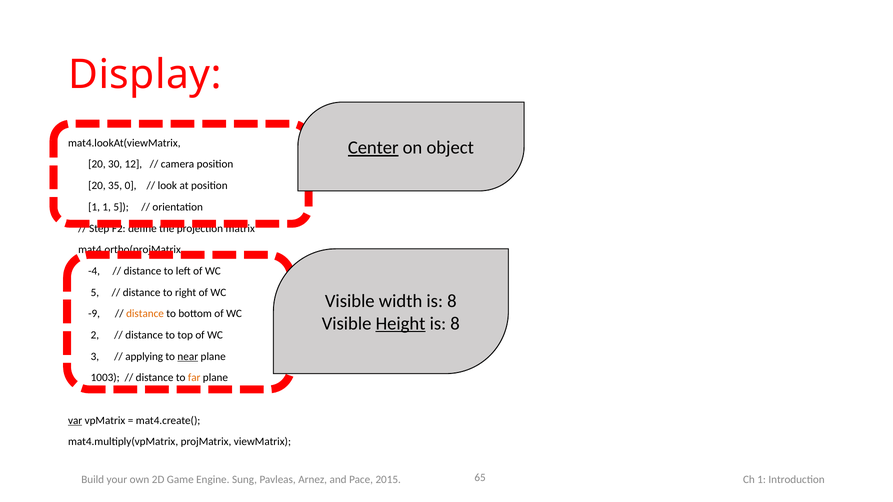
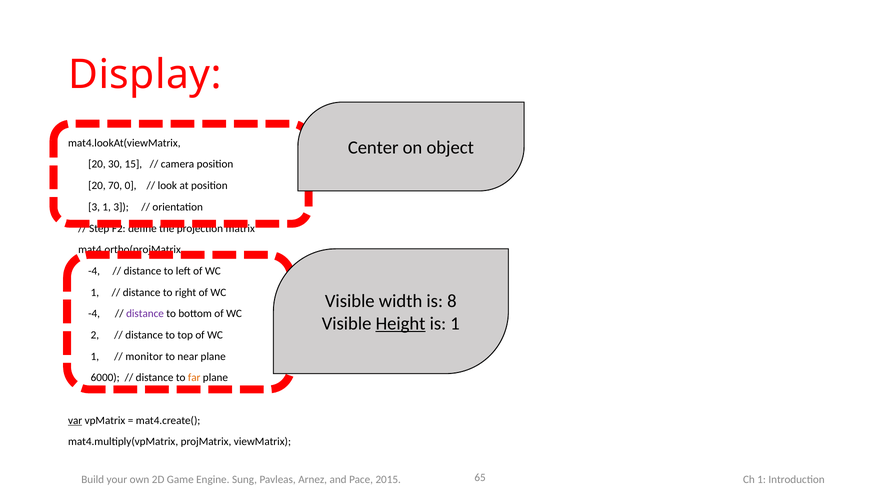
Center underline: present -> none
12: 12 -> 15
35: 35 -> 70
1 at (94, 207): 1 -> 3
1 5: 5 -> 3
5 at (95, 293): 5 -> 1
-9 at (94, 314): -9 -> -4
distance at (145, 314) colour: orange -> purple
8 at (455, 324): 8 -> 1
3 at (95, 357): 3 -> 1
applying: applying -> monitor
near underline: present -> none
1003: 1003 -> 6000
